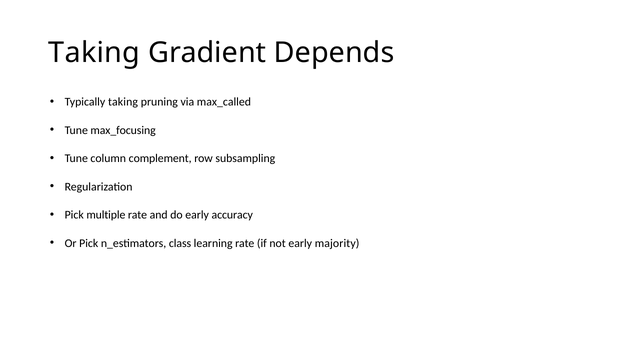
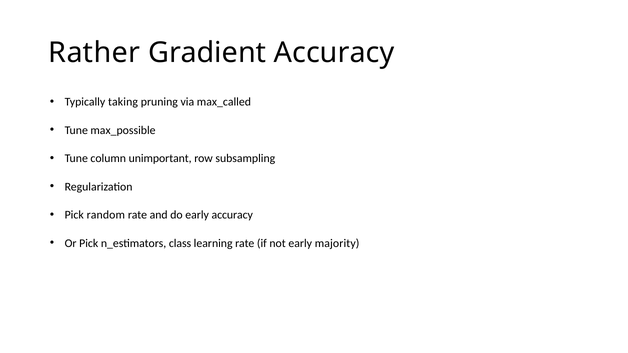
Taking at (94, 53): Taking -> Rather
Gradient Depends: Depends -> Accuracy
max_focusing: max_focusing -> max_possible
complement: complement -> unimportant
multiple: multiple -> random
